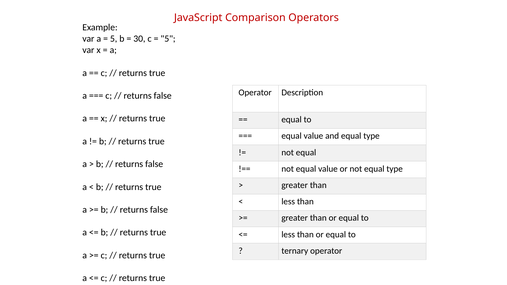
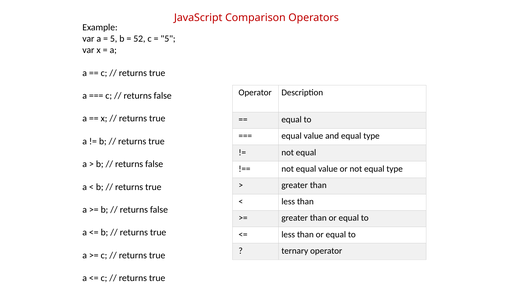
30: 30 -> 52
